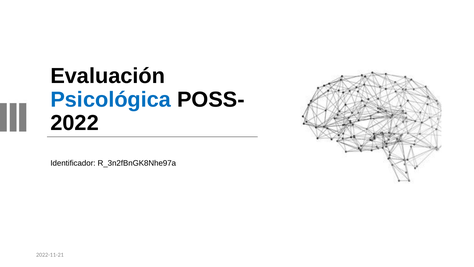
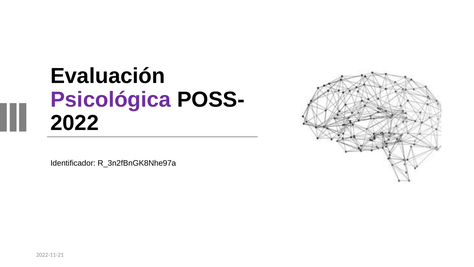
Psicológica colour: blue -> purple
